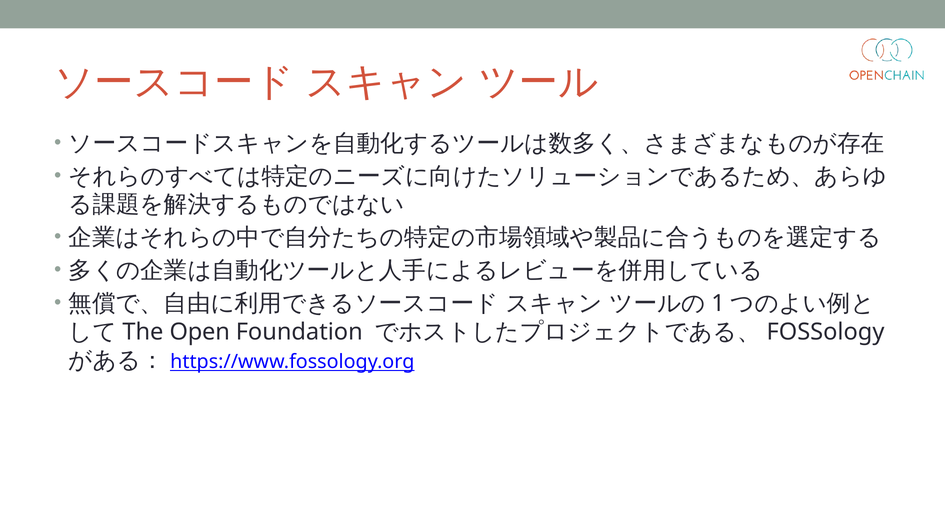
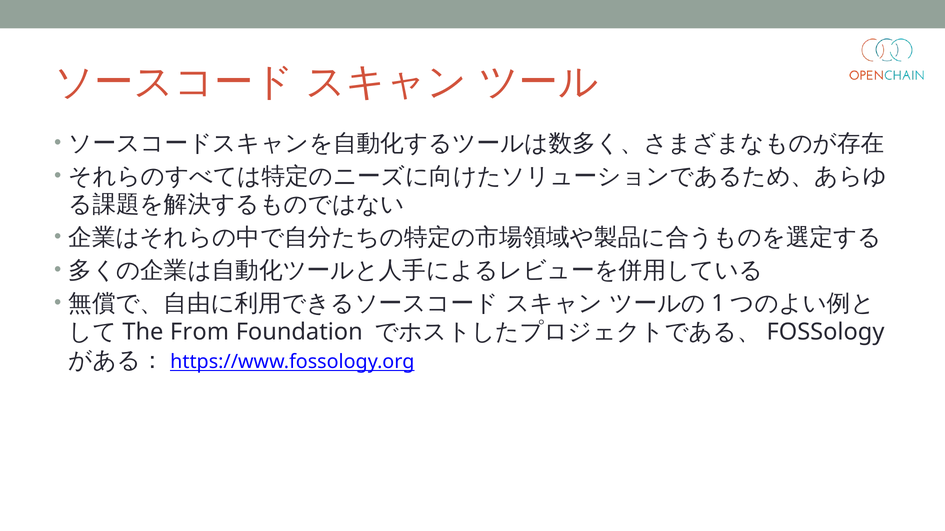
Open: Open -> From
